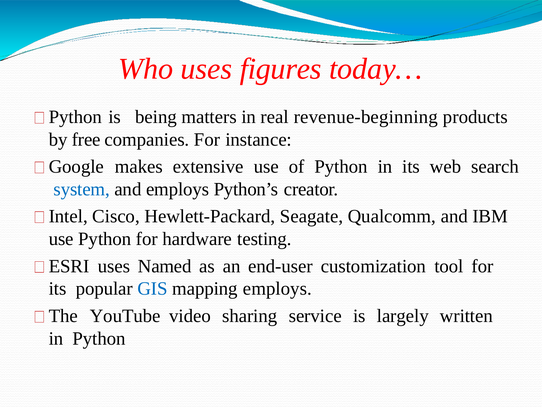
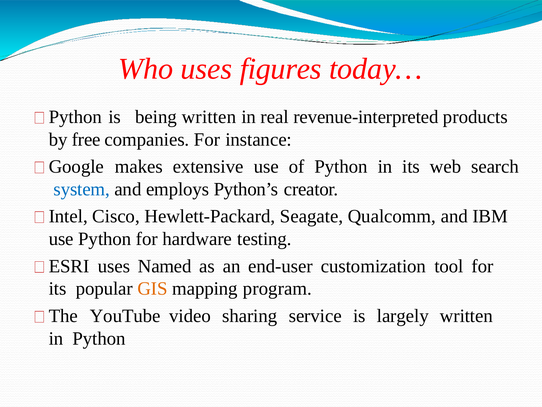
being matters: matters -> written
revenue-beginning: revenue-beginning -> revenue-interpreted
GIS colour: blue -> orange
mapping employs: employs -> program
